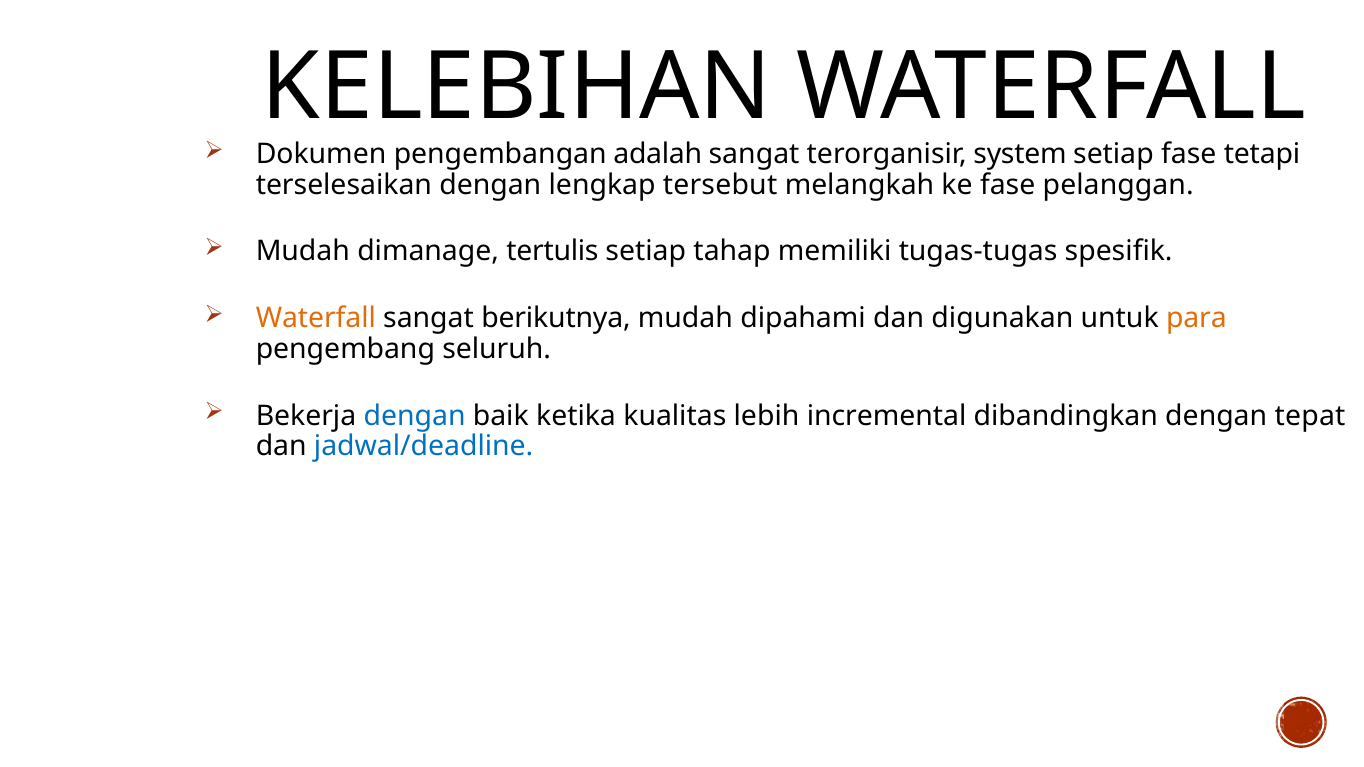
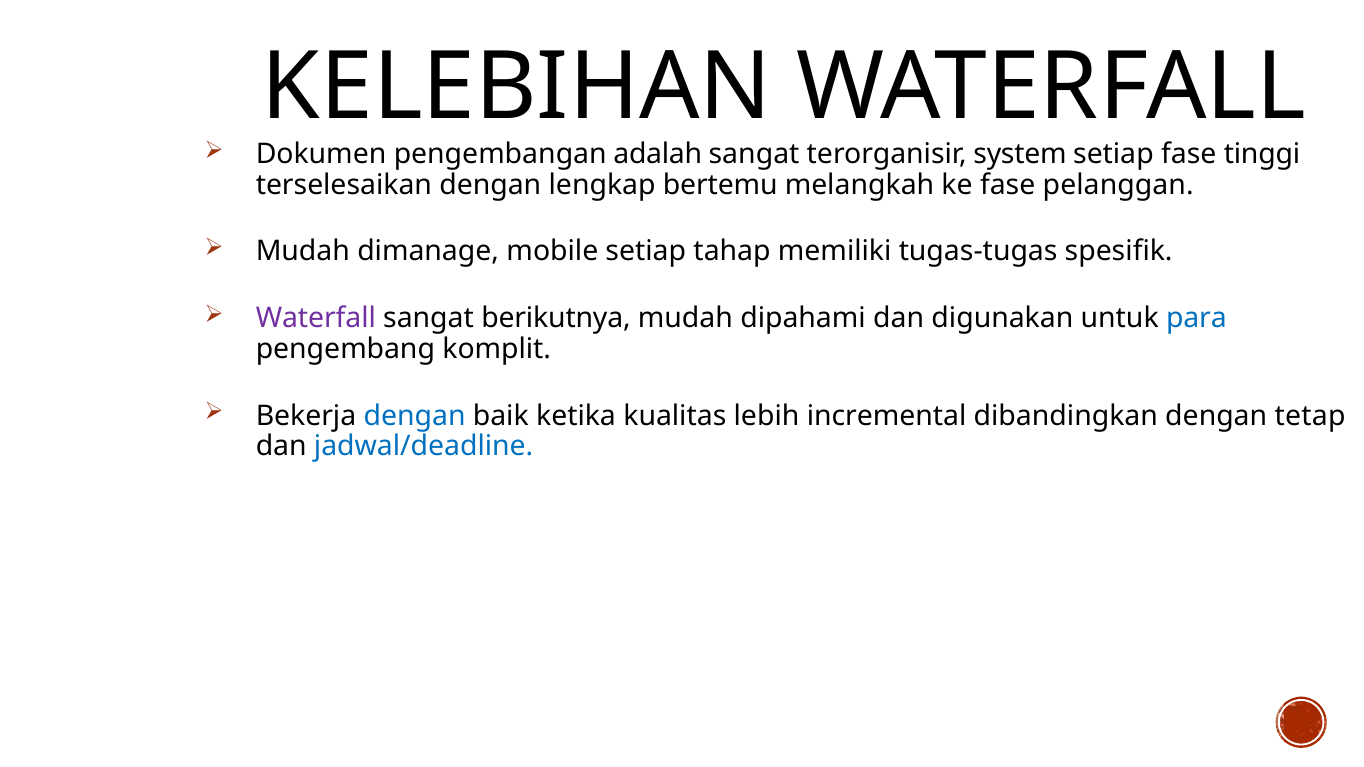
tetapi: tetapi -> tinggi
tersebut: tersebut -> bertemu
tertulis: tertulis -> mobile
Waterfall at (316, 318) colour: orange -> purple
para colour: orange -> blue
seluruh: seluruh -> komplit
tepat: tepat -> tetap
